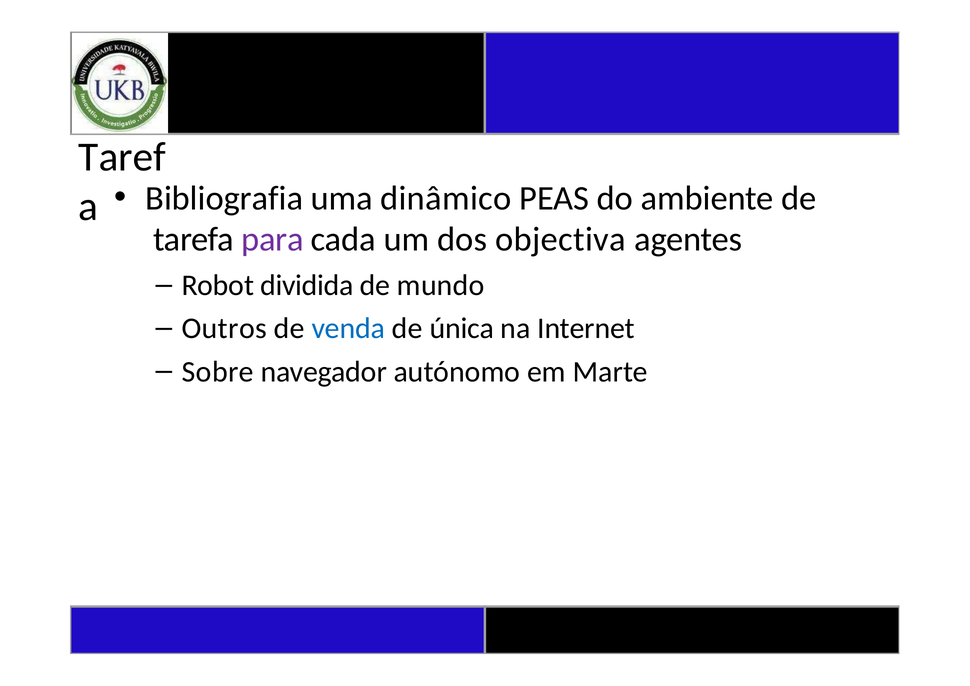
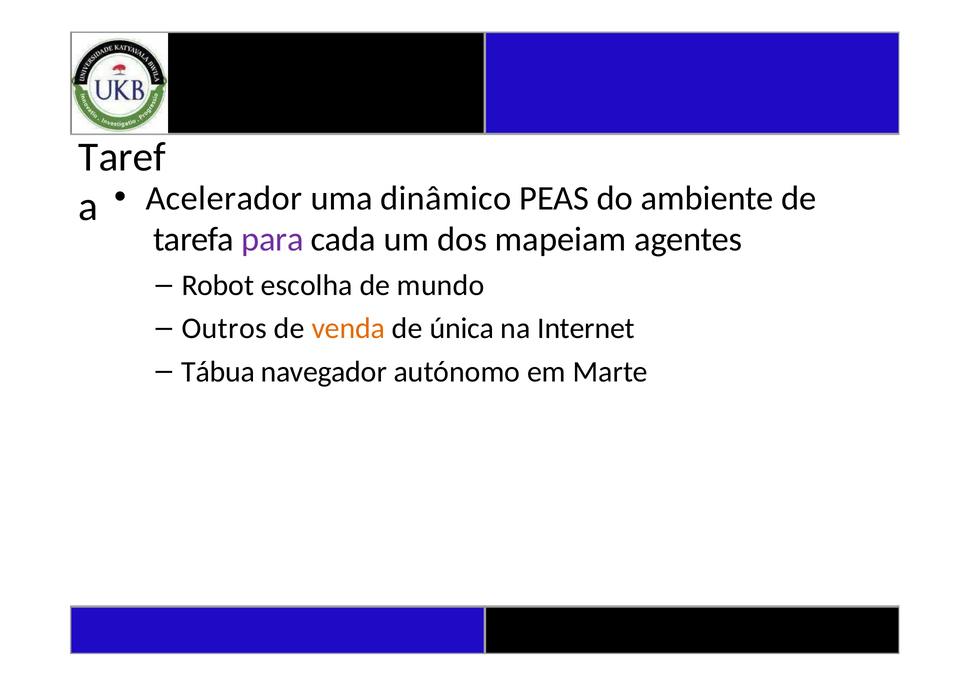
Bibliografia: Bibliografia -> Acelerador
objectiva: objectiva -> mapeiam
dividida: dividida -> escolha
venda colour: blue -> orange
Sobre: Sobre -> Tábua
